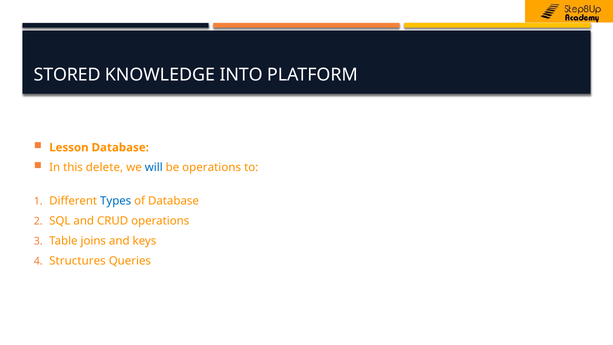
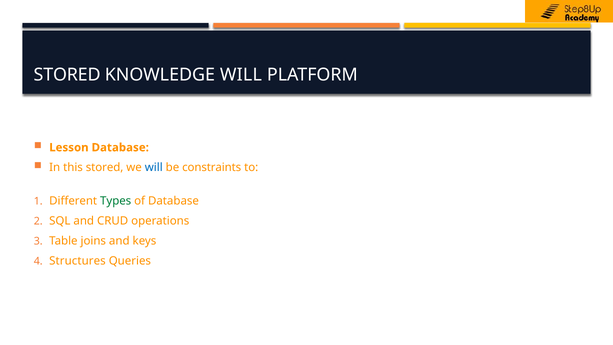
KNOWLEDGE INTO: INTO -> WILL
this delete: delete -> stored
be operations: operations -> constraints
Types colour: blue -> green
